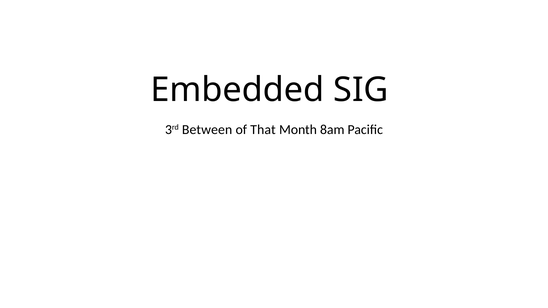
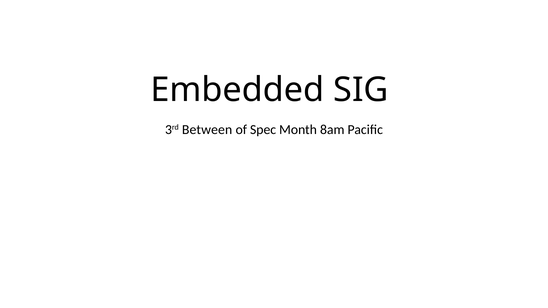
That: That -> Spec
